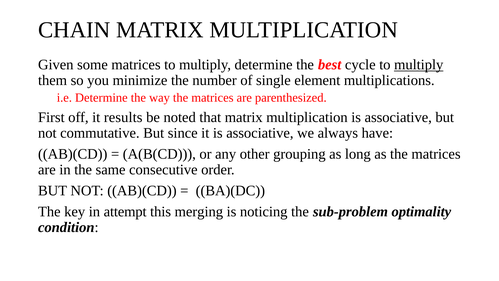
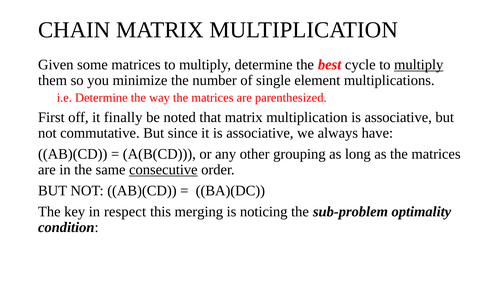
results: results -> finally
consecutive underline: none -> present
attempt: attempt -> respect
